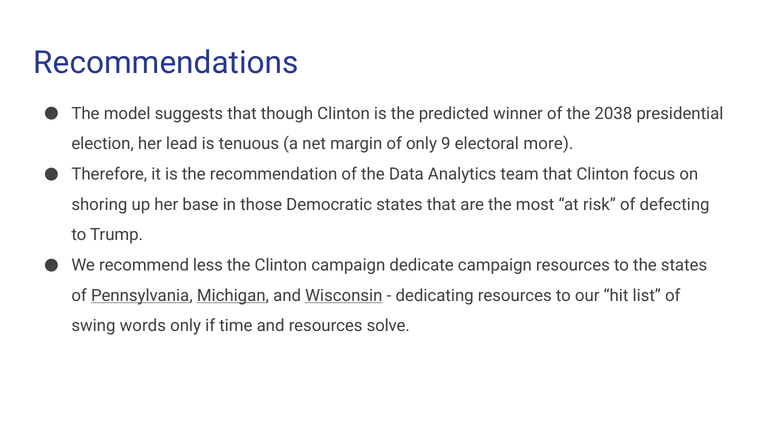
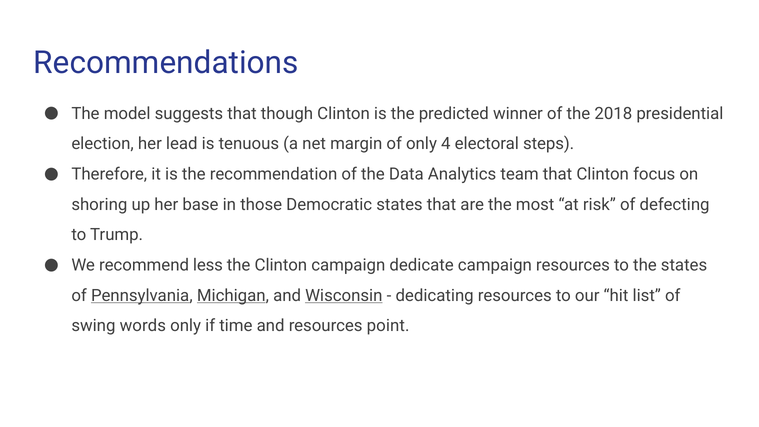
2038: 2038 -> 2018
9: 9 -> 4
more: more -> steps
solve: solve -> point
